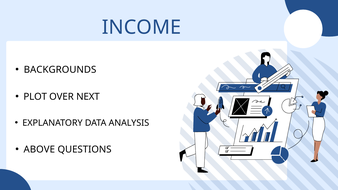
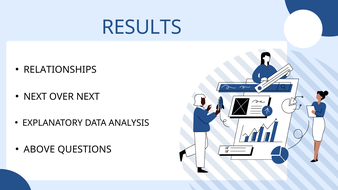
INCOME: INCOME -> RESULTS
BACKGROUNDS: BACKGROUNDS -> RELATIONSHIPS
PLOT at (35, 97): PLOT -> NEXT
